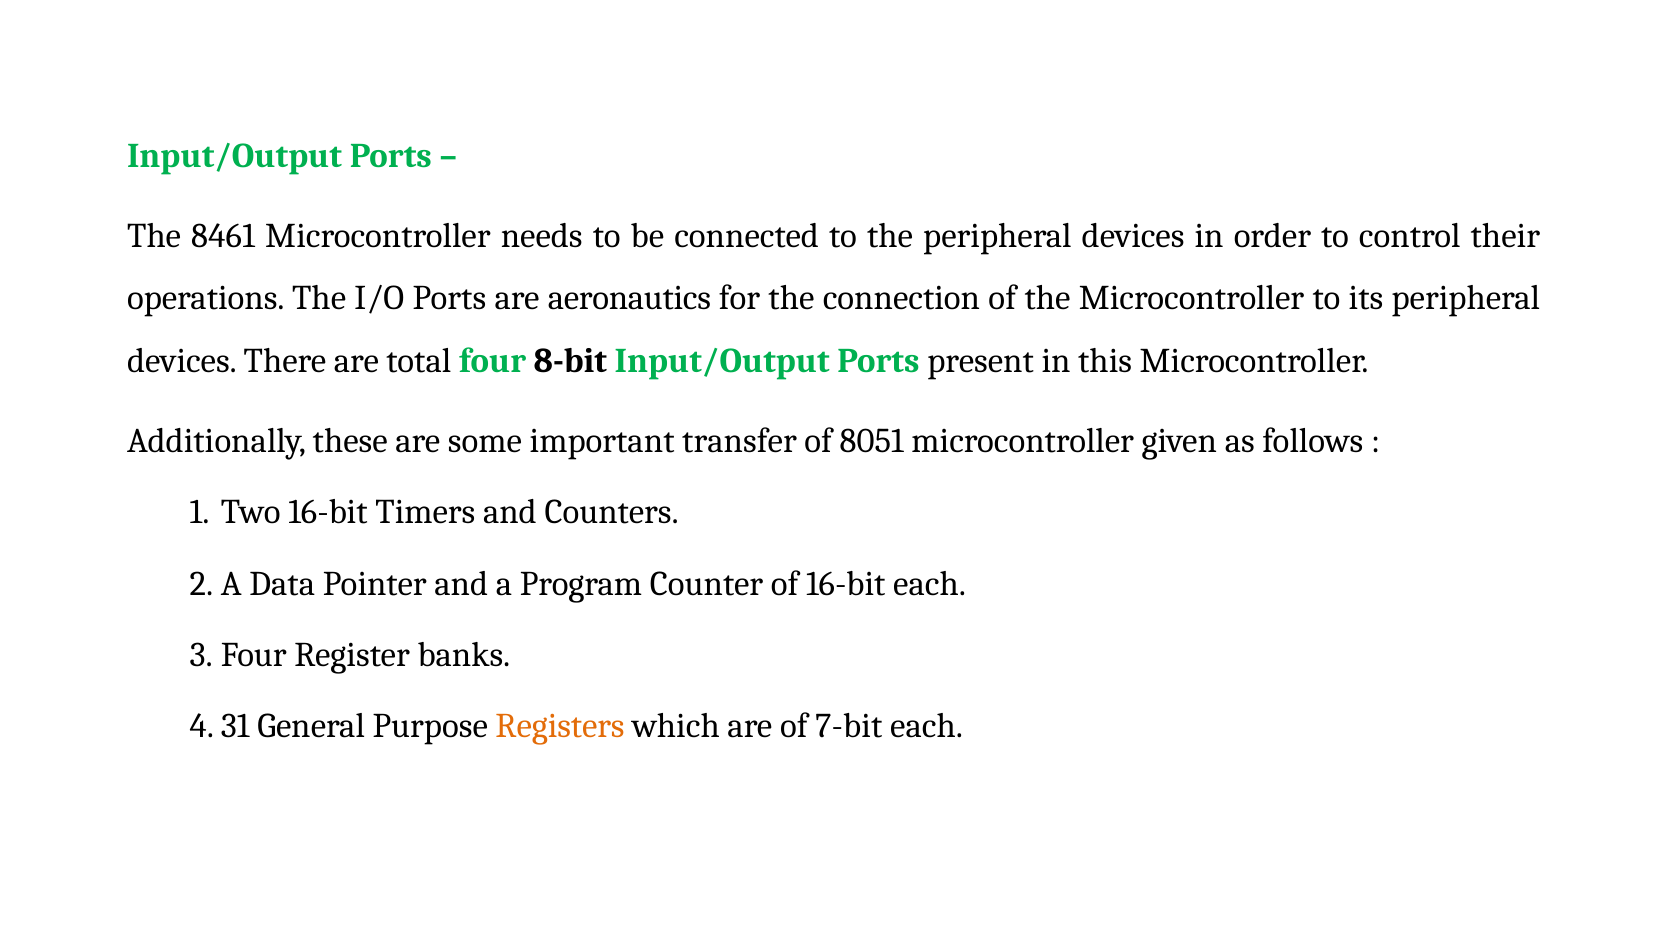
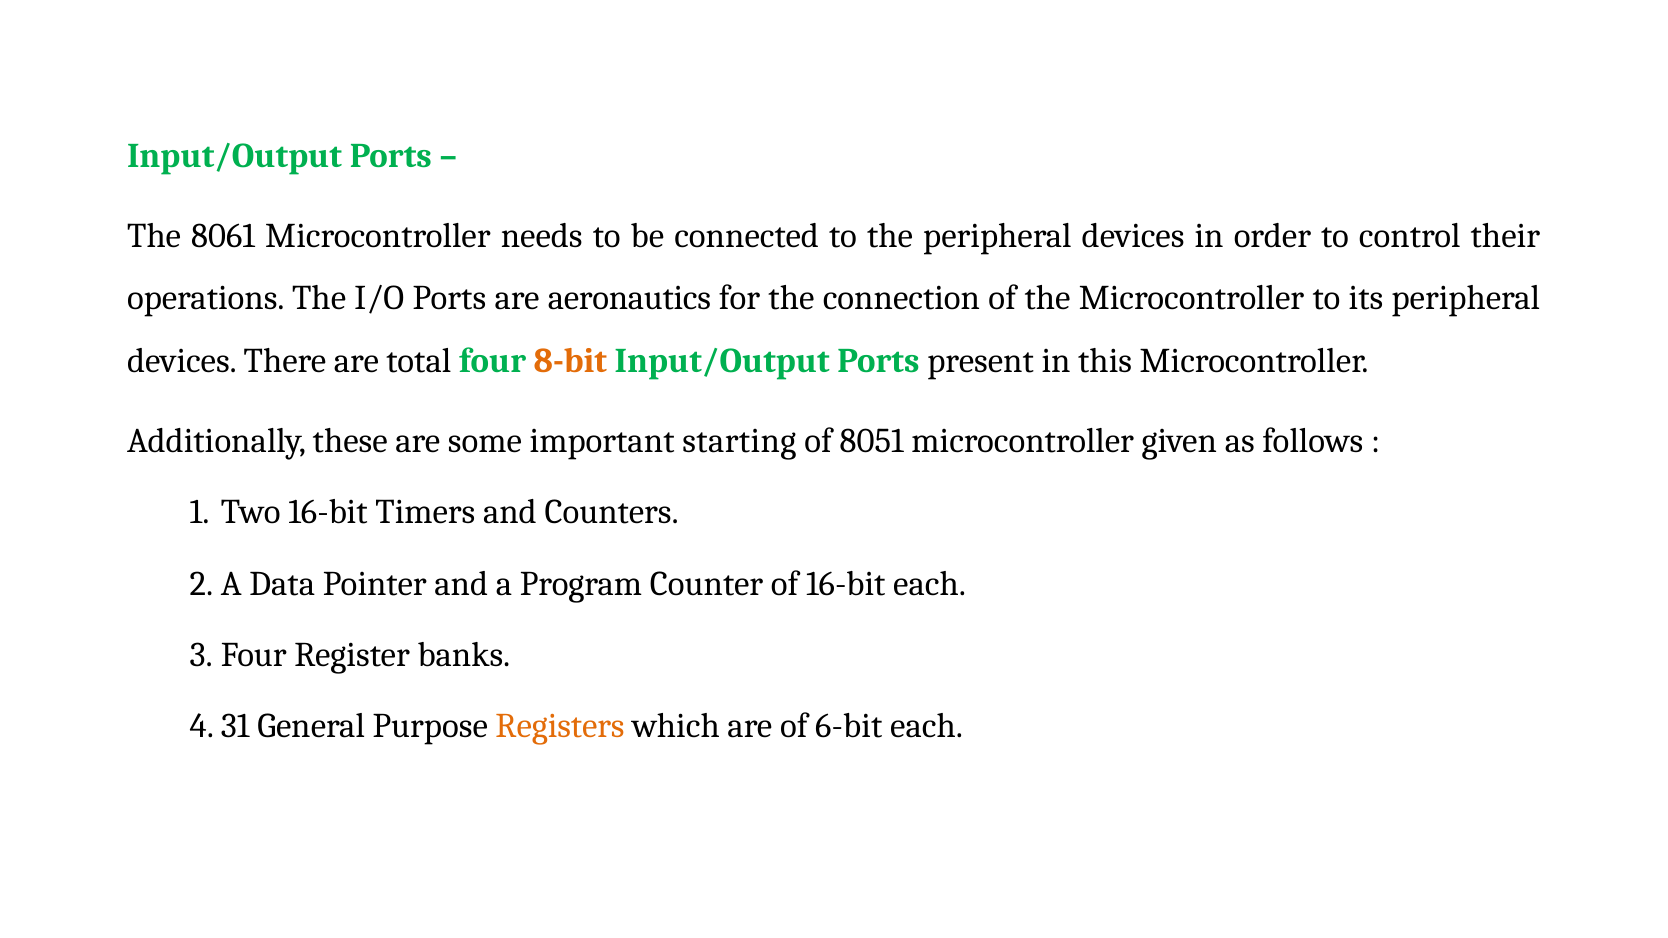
8461: 8461 -> 8061
8-bit colour: black -> orange
transfer: transfer -> starting
7-bit: 7-bit -> 6-bit
